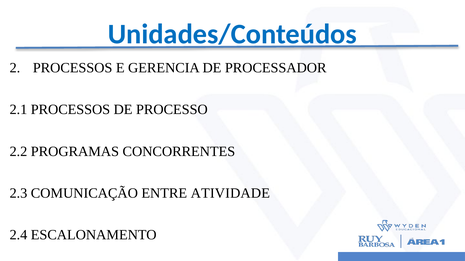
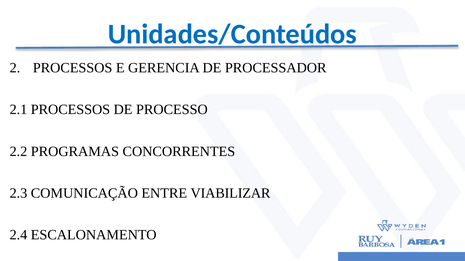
ATIVIDADE: ATIVIDADE -> VIABILIZAR
